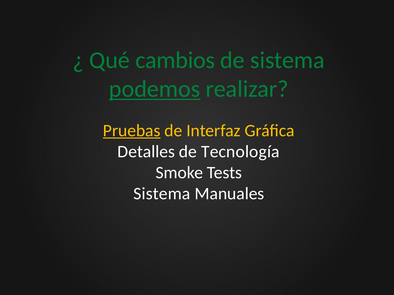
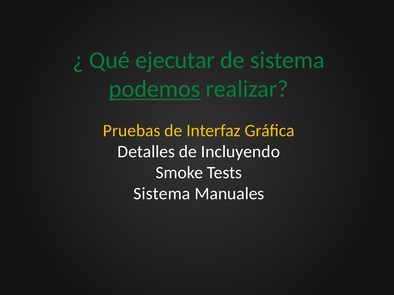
cambios: cambios -> ejecutar
Pruebas underline: present -> none
Tecnología: Tecnología -> Incluyendo
